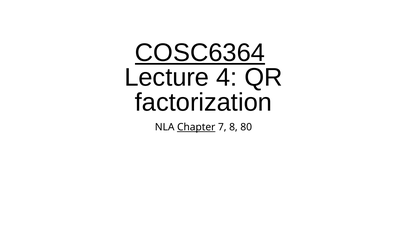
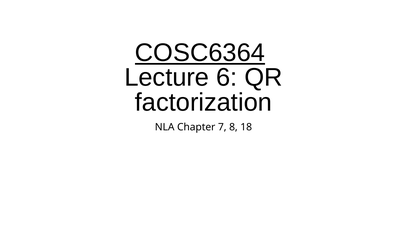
4: 4 -> 6
Chapter underline: present -> none
80: 80 -> 18
